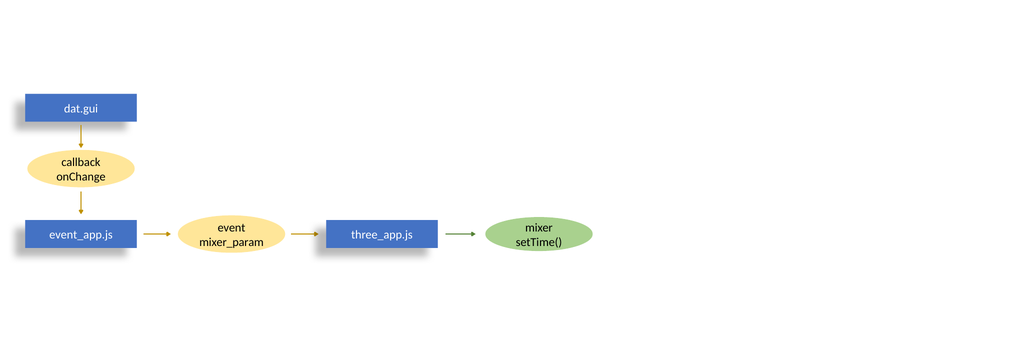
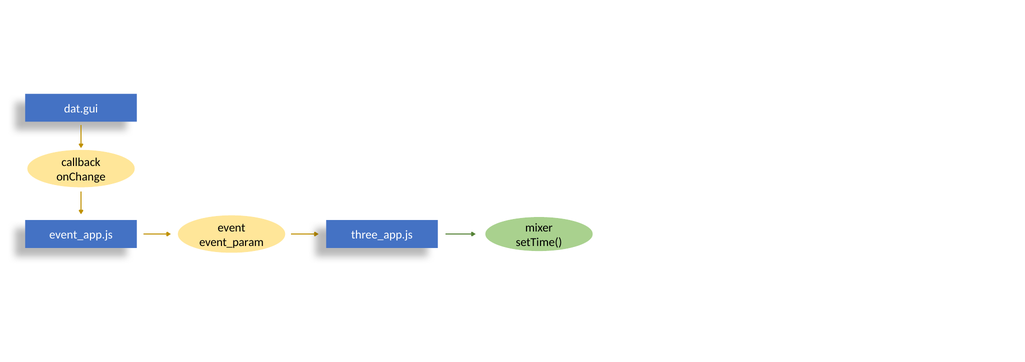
mixer_param: mixer_param -> event_param
